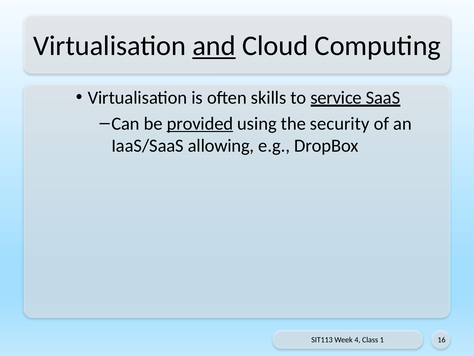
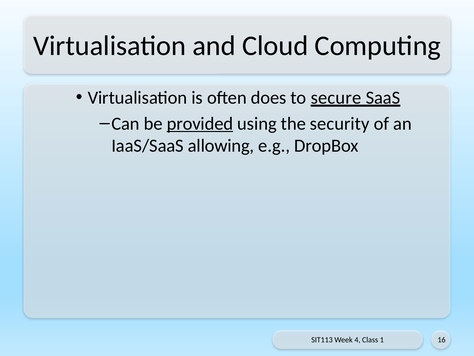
and underline: present -> none
skills: skills -> does
service: service -> secure
